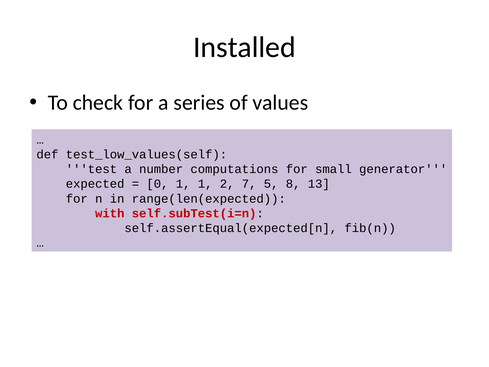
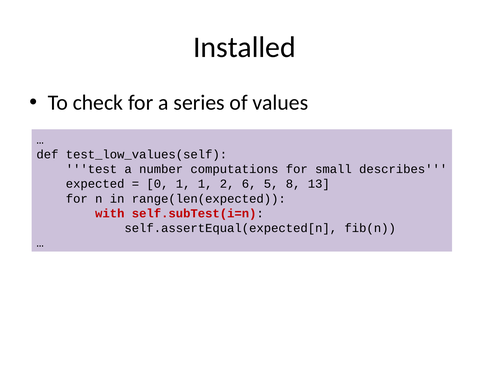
generator: generator -> describes
7: 7 -> 6
